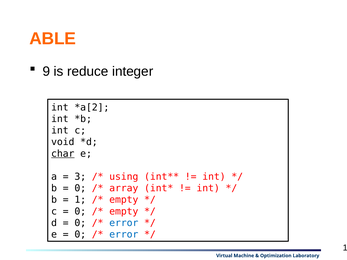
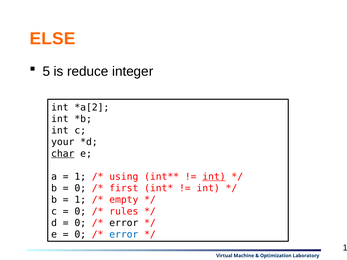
ABLE: ABLE -> ELSE
9: 9 -> 5
void: void -> your
3 at (80, 177): 3 -> 1
int at (214, 177) underline: none -> present
array: array -> first
empty at (124, 212): empty -> rules
error at (124, 223) colour: blue -> black
